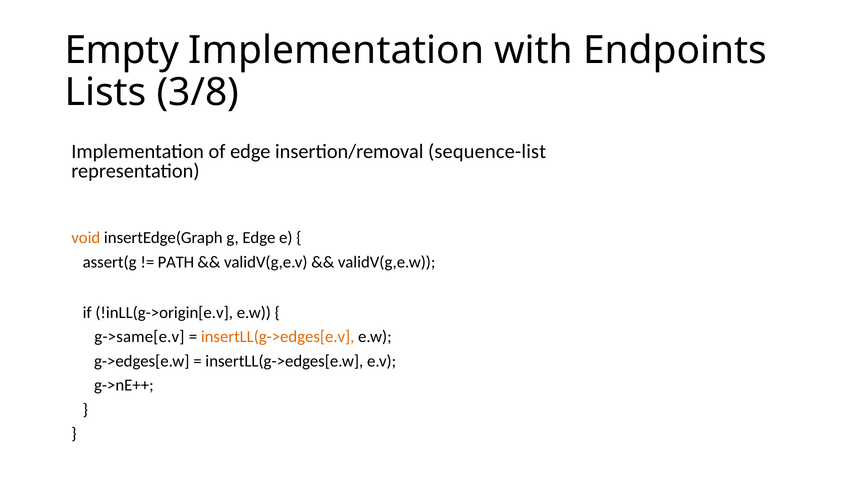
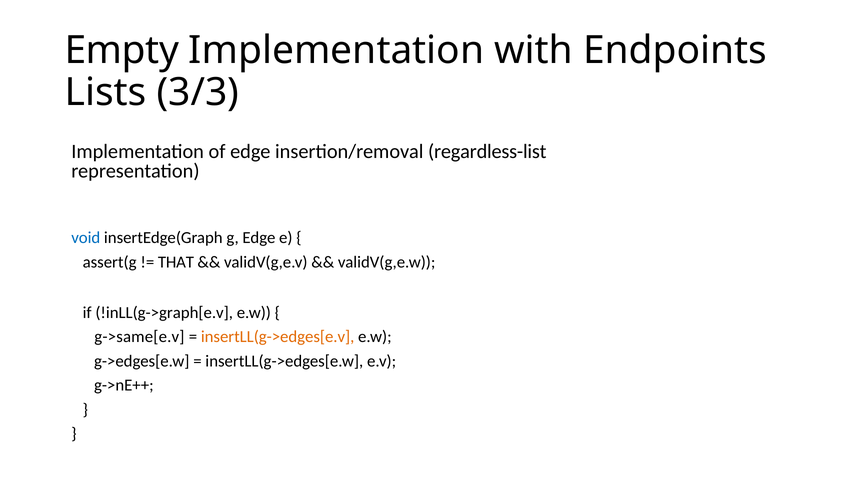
3/8: 3/8 -> 3/3
sequence-list: sequence-list -> regardless-list
void colour: orange -> blue
PATH: PATH -> THAT
!inLL(g->origin[e.v: !inLL(g->origin[e.v -> !inLL(g->graph[e.v
